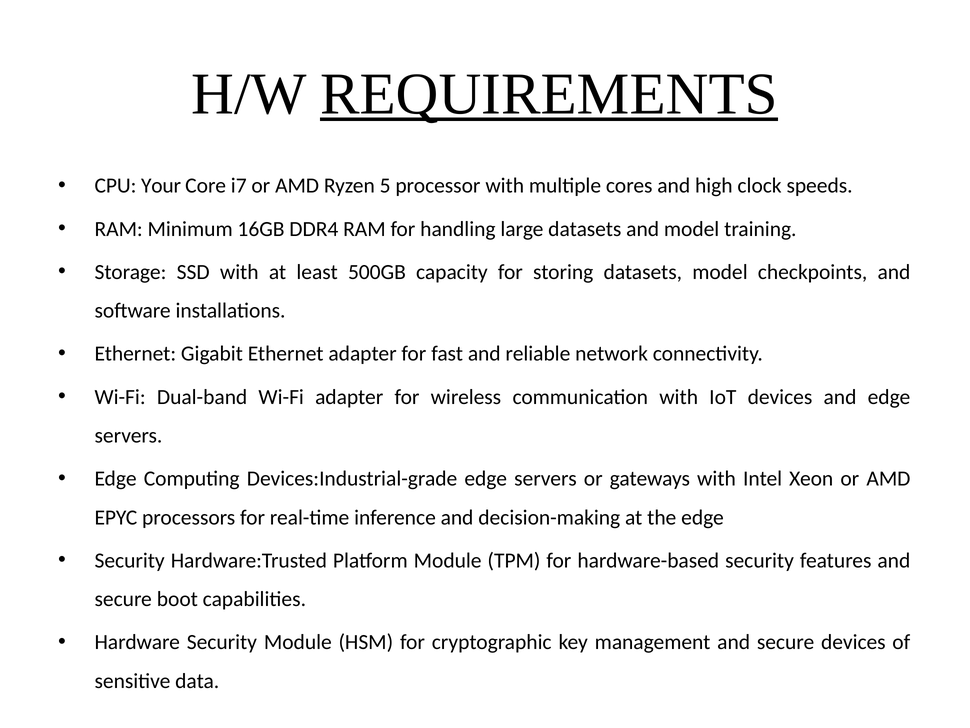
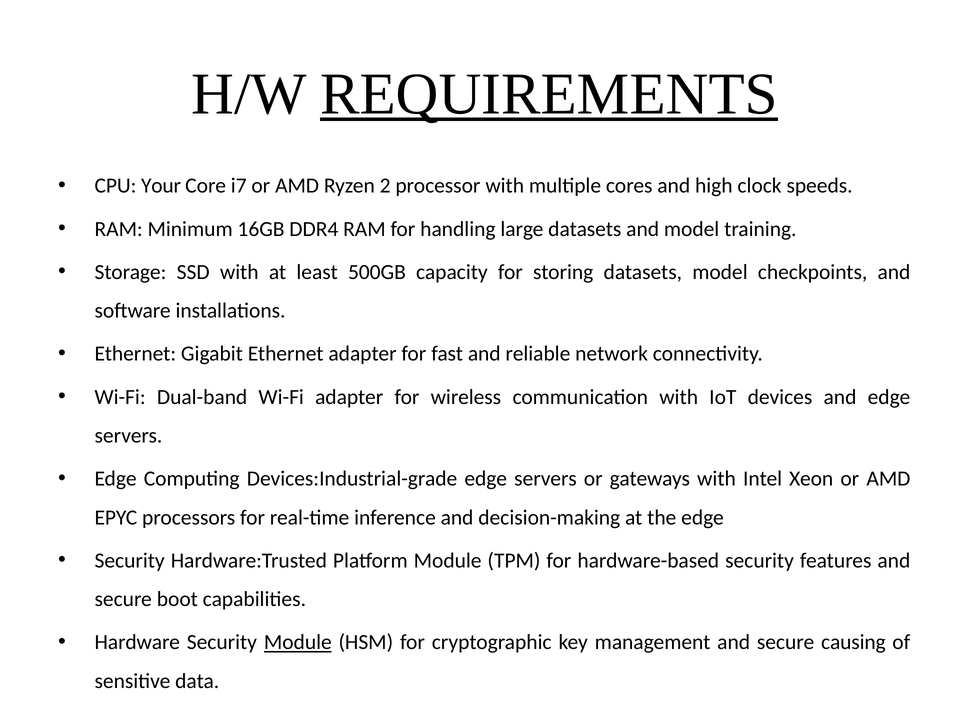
5: 5 -> 2
Module at (298, 642) underline: none -> present
secure devices: devices -> causing
